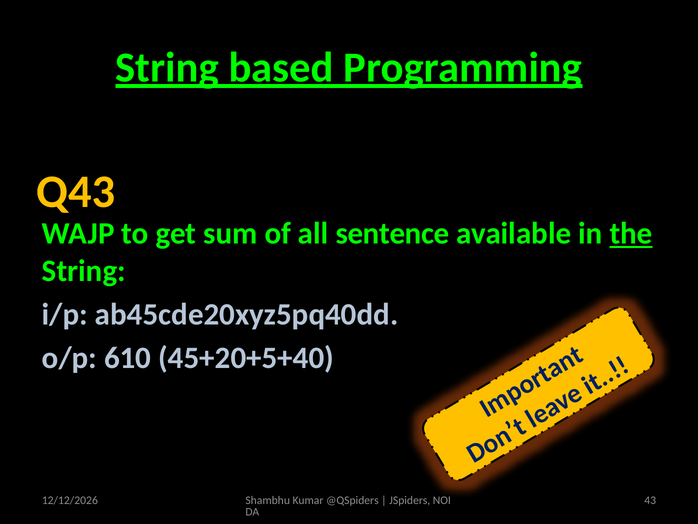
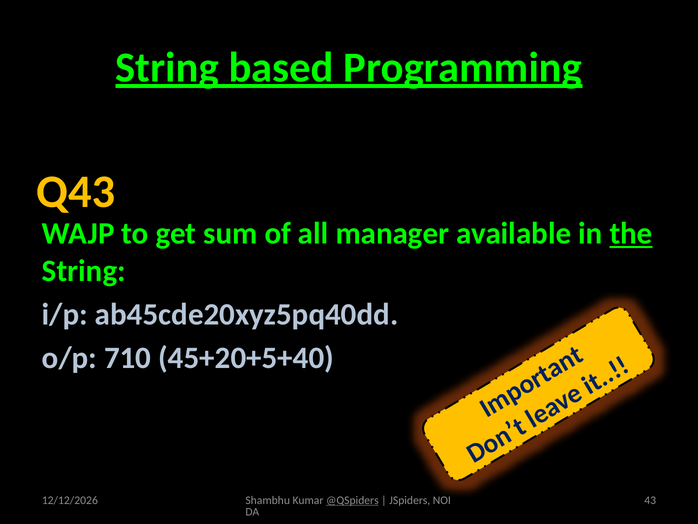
sentence: sentence -> manager
610: 610 -> 710
@QSpiders underline: none -> present
